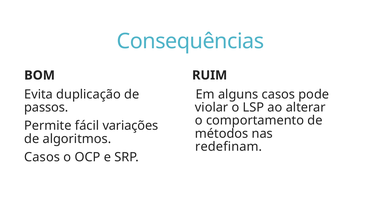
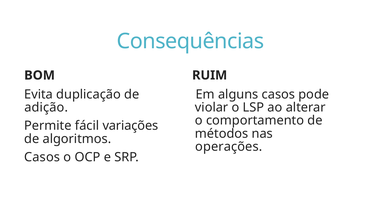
passos: passos -> adição
redefinam: redefinam -> operações
